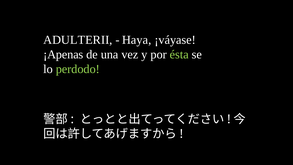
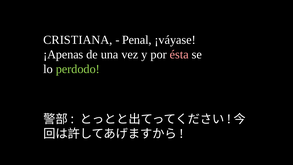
ADULTERII: ADULTERII -> CRISTIANA
Haya: Haya -> Penal
ésta colour: light green -> pink
